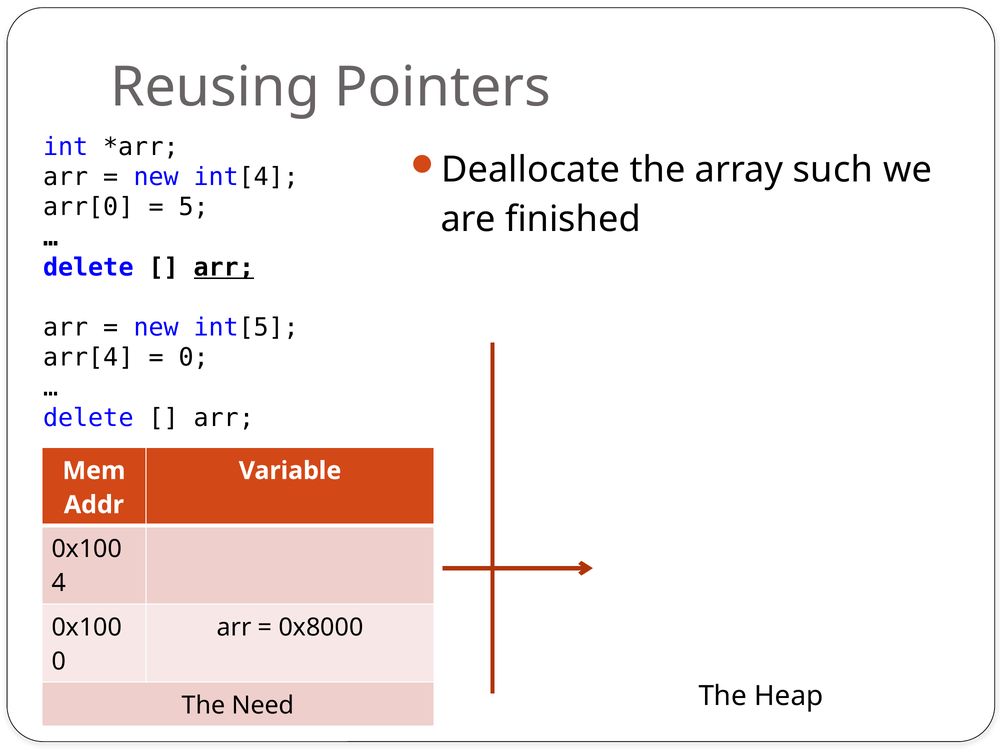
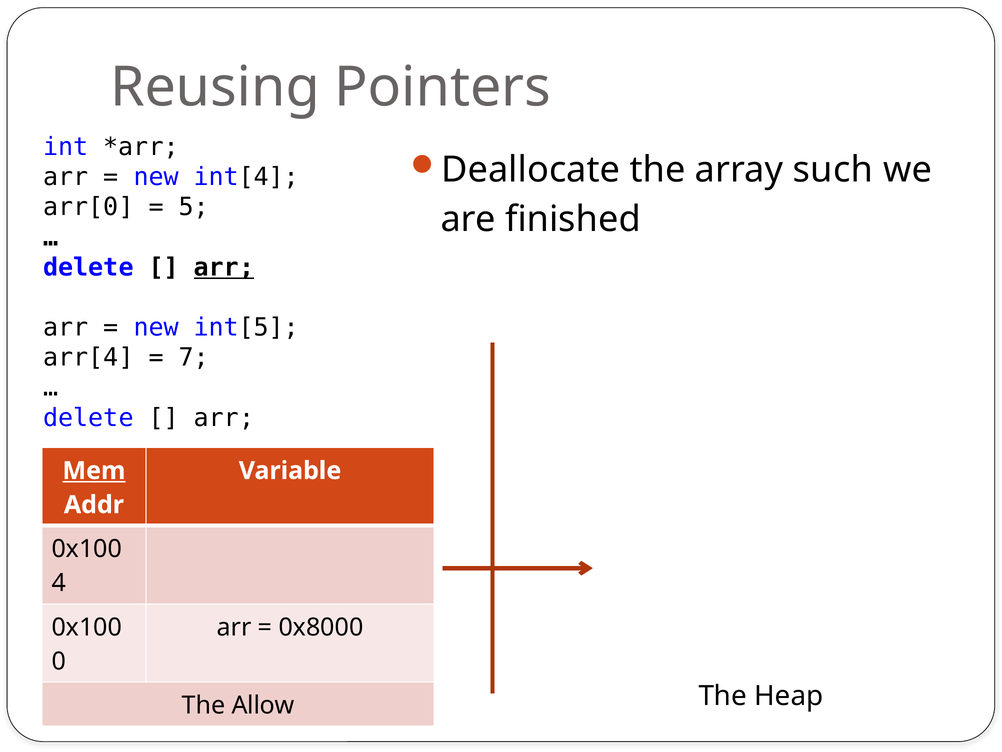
0 at (194, 357): 0 -> 7
Mem underline: none -> present
Need: Need -> Allow
